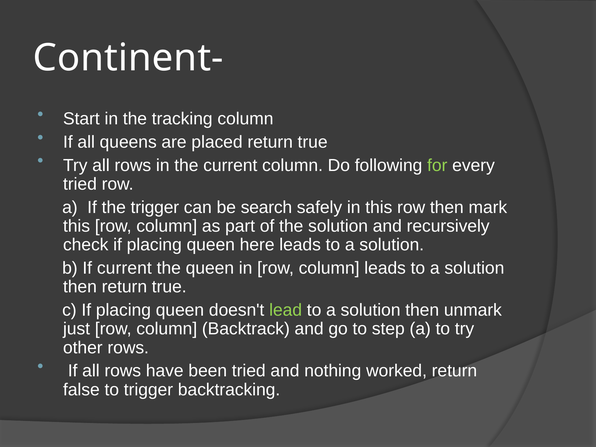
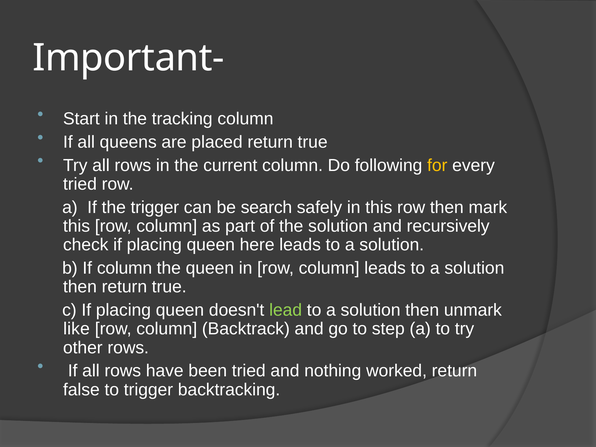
Continent-: Continent- -> Important-
for colour: light green -> yellow
If current: current -> column
just: just -> like
